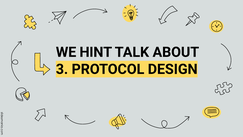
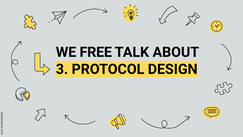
HINT: HINT -> FREE
